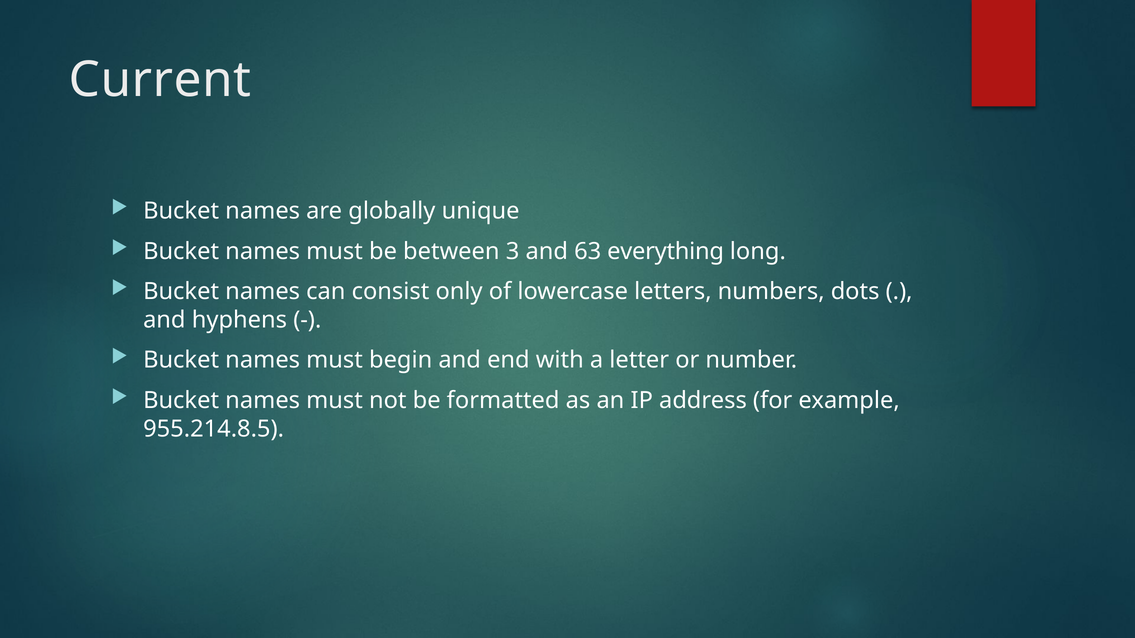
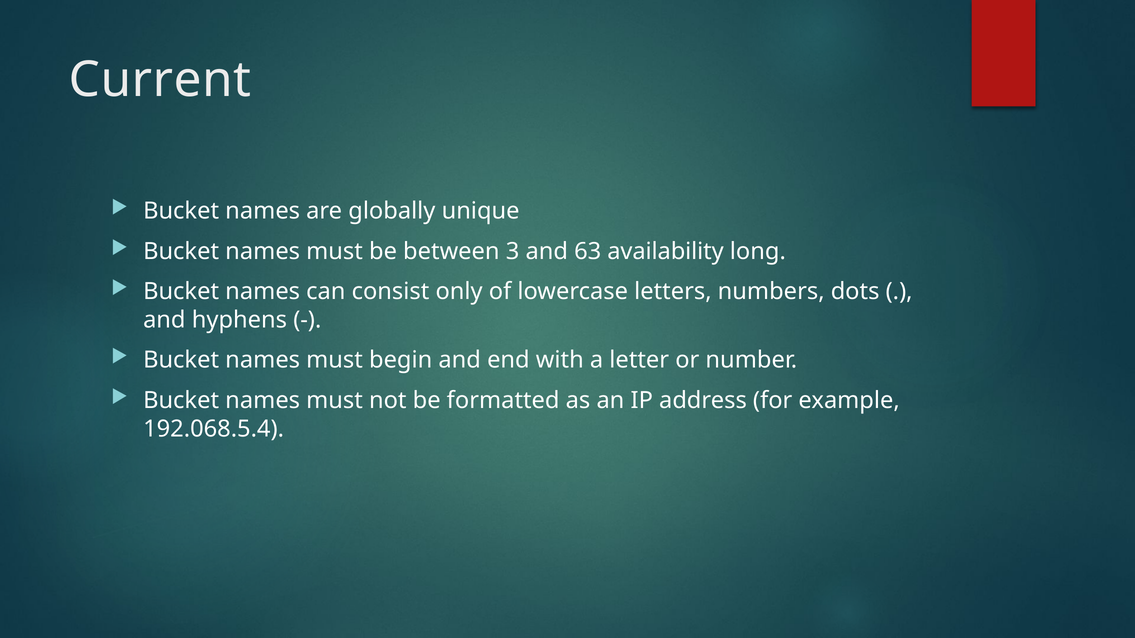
everything: everything -> availability
955.214.8.5: 955.214.8.5 -> 192.068.5.4
